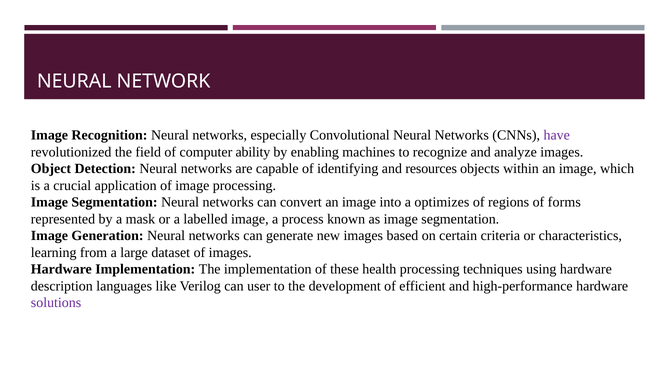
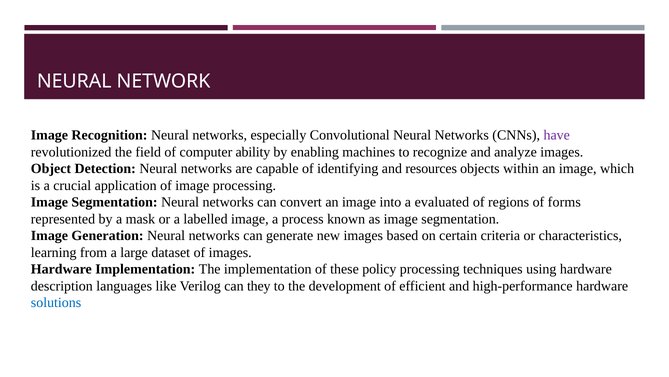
optimizes: optimizes -> evaluated
health: health -> policy
user: user -> they
solutions colour: purple -> blue
